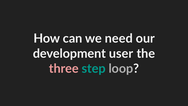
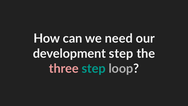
development user: user -> step
